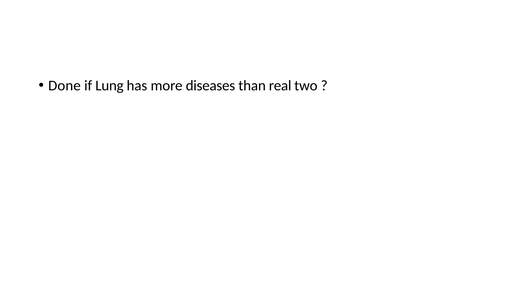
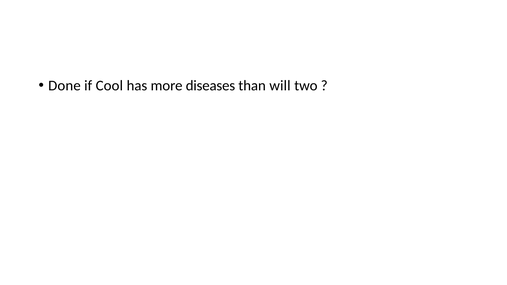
Lung: Lung -> Cool
real: real -> will
